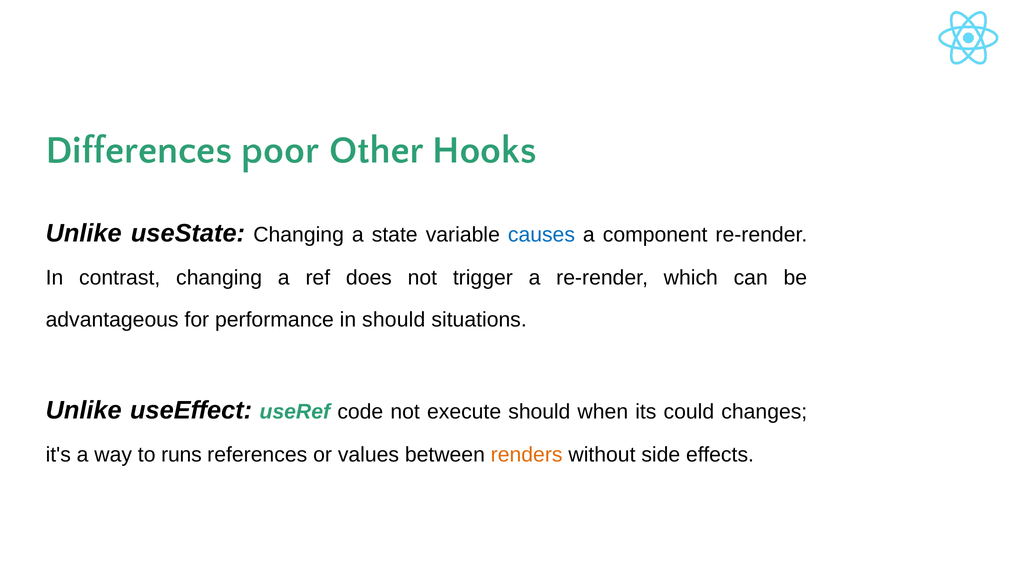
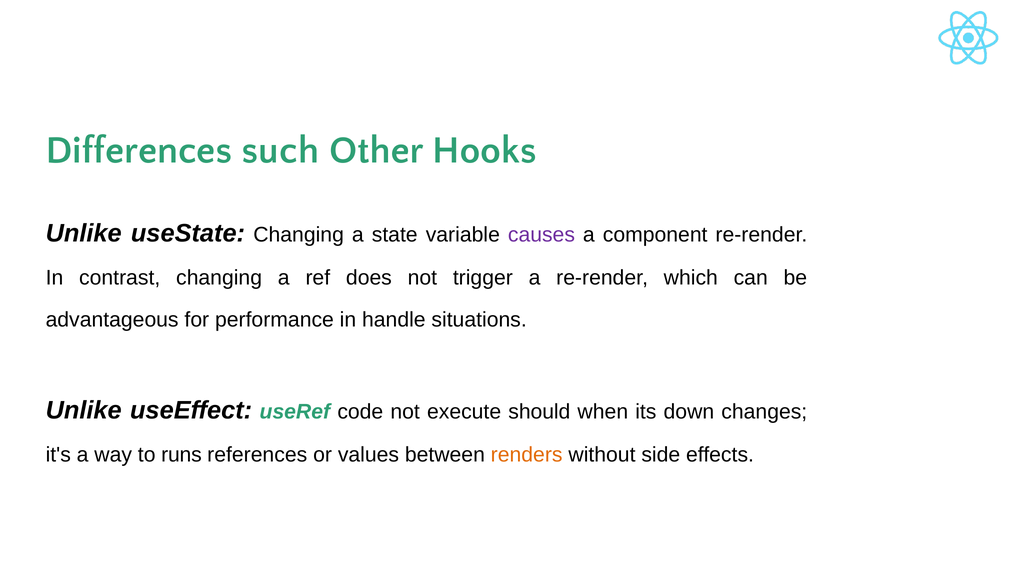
poor: poor -> such
causes colour: blue -> purple
in should: should -> handle
could: could -> down
